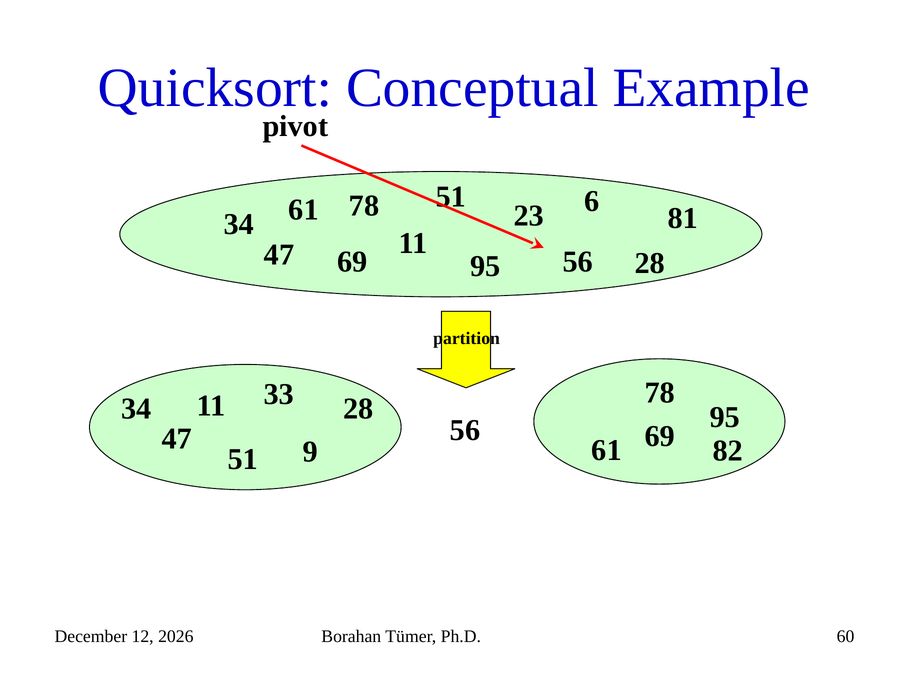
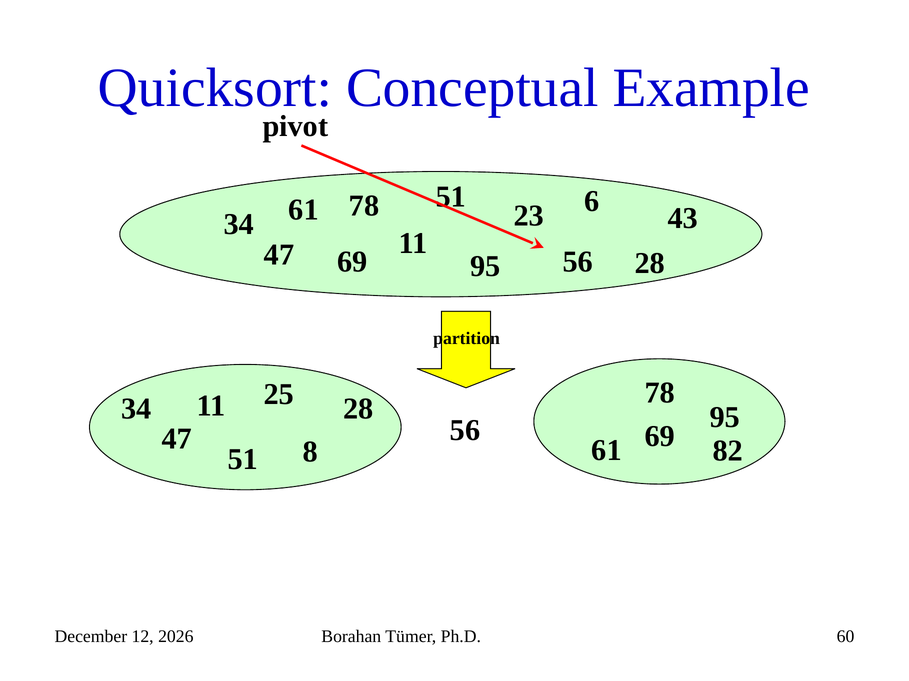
81: 81 -> 43
33: 33 -> 25
9: 9 -> 8
